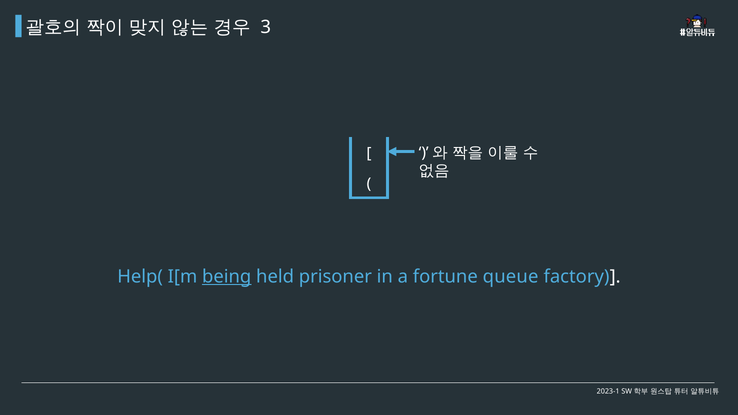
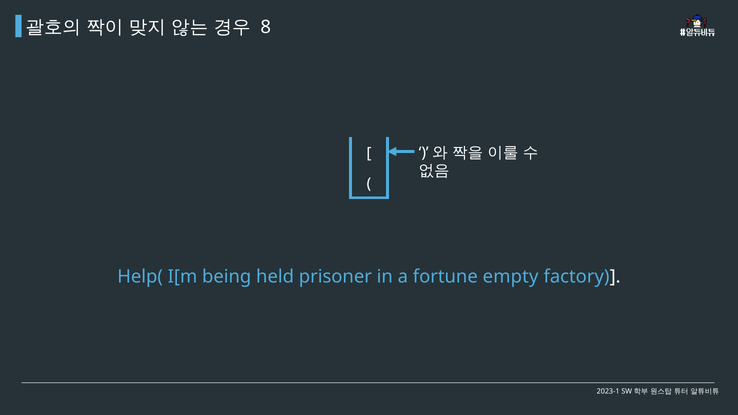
3: 3 -> 8
being underline: present -> none
queue: queue -> empty
